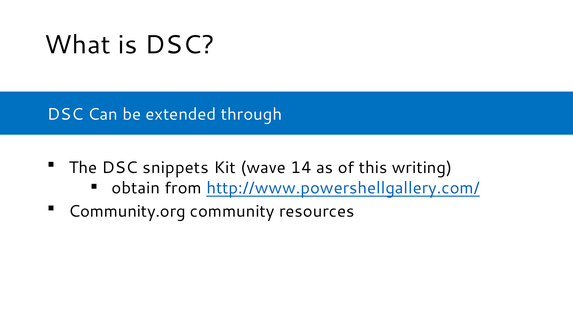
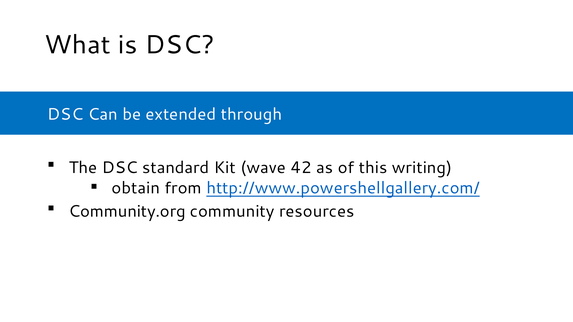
snippets: snippets -> standard
14: 14 -> 42
